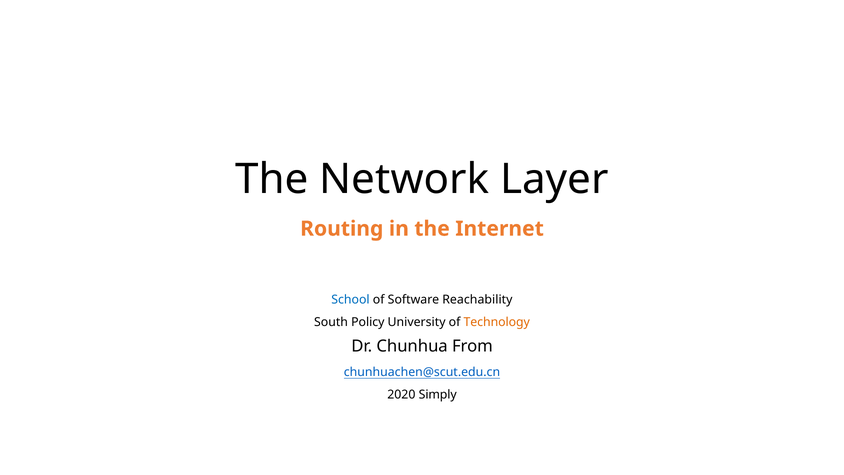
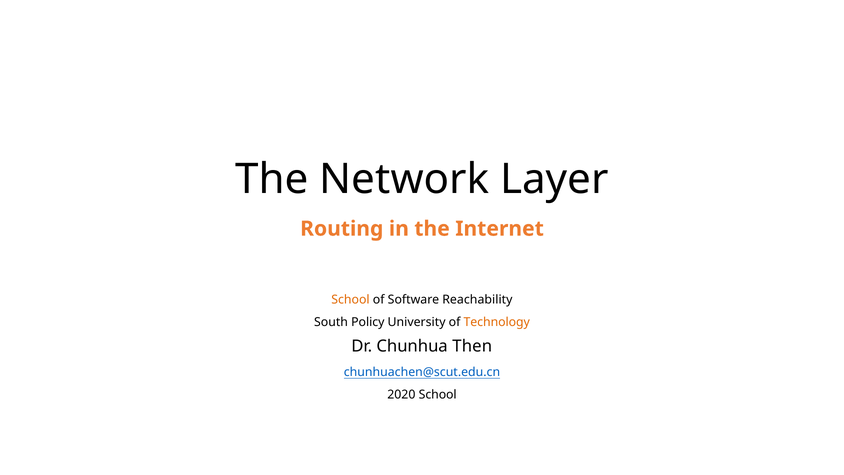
School at (350, 300) colour: blue -> orange
From: From -> Then
2020 Simply: Simply -> School
